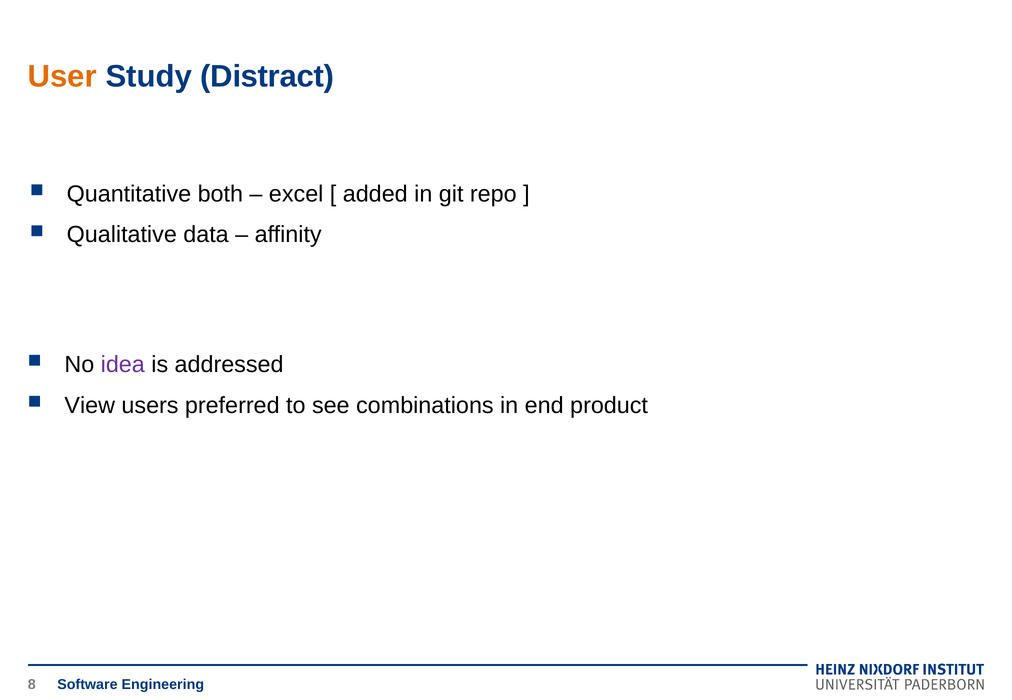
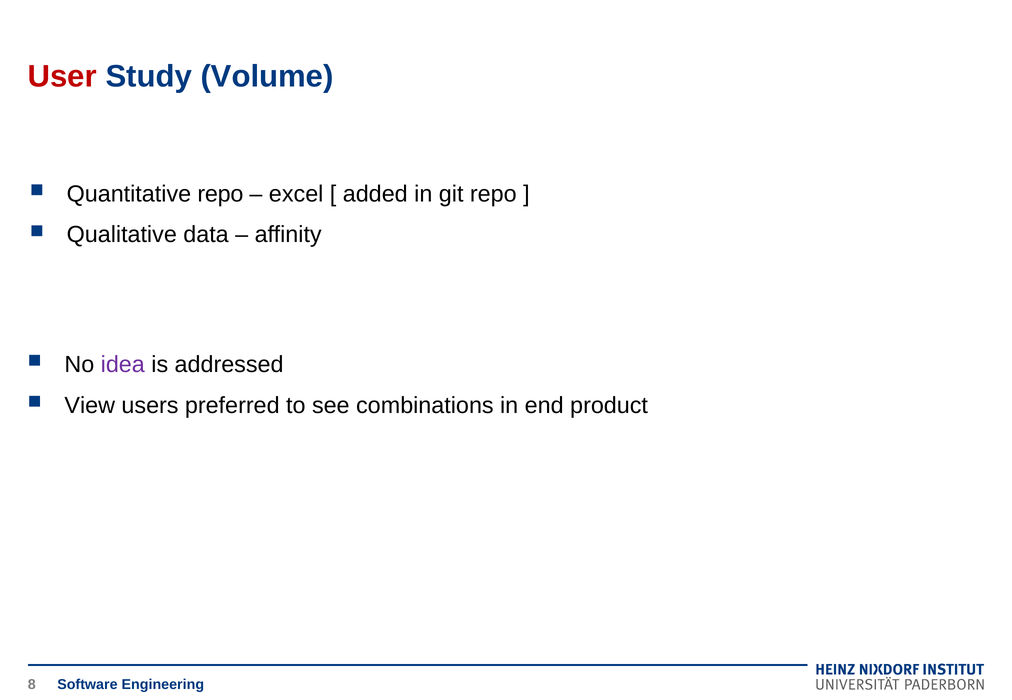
User colour: orange -> red
Distract: Distract -> Volume
Quantitative both: both -> repo
